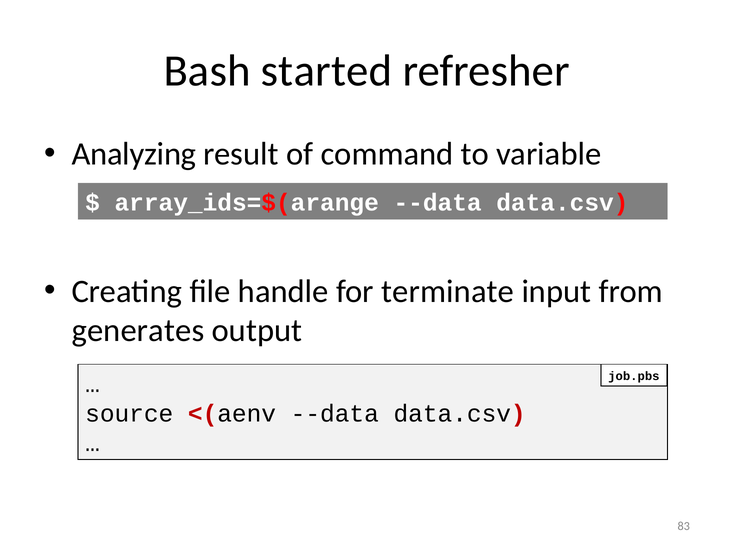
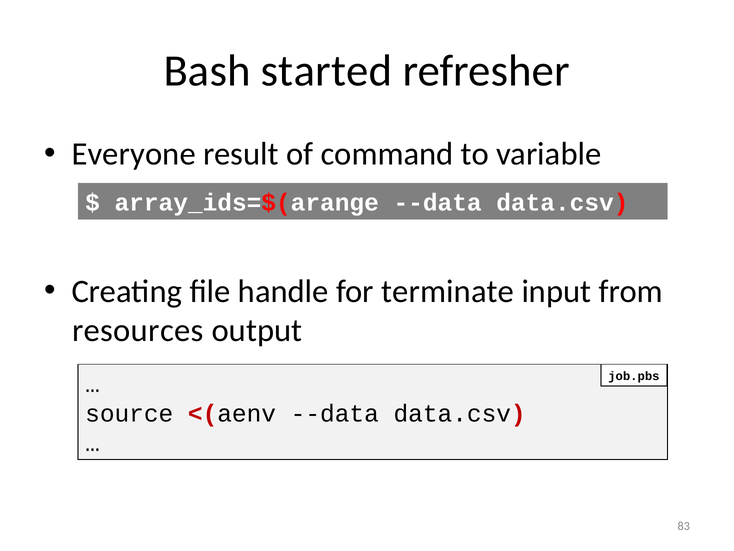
Analyzing: Analyzing -> Everyone
generates: generates -> resources
